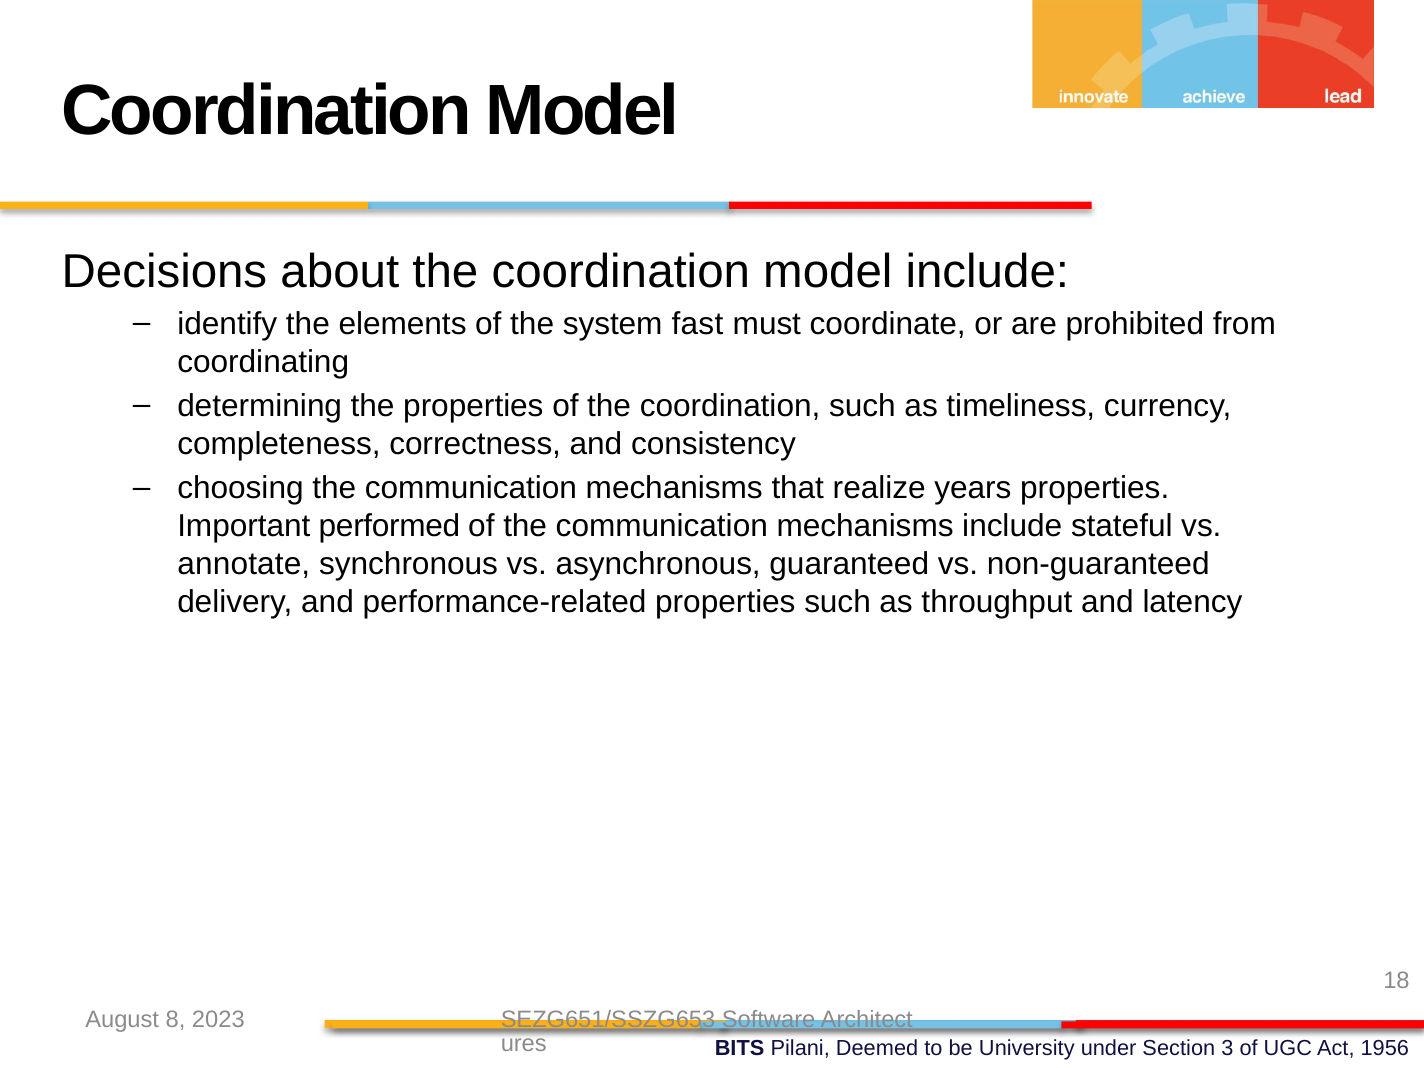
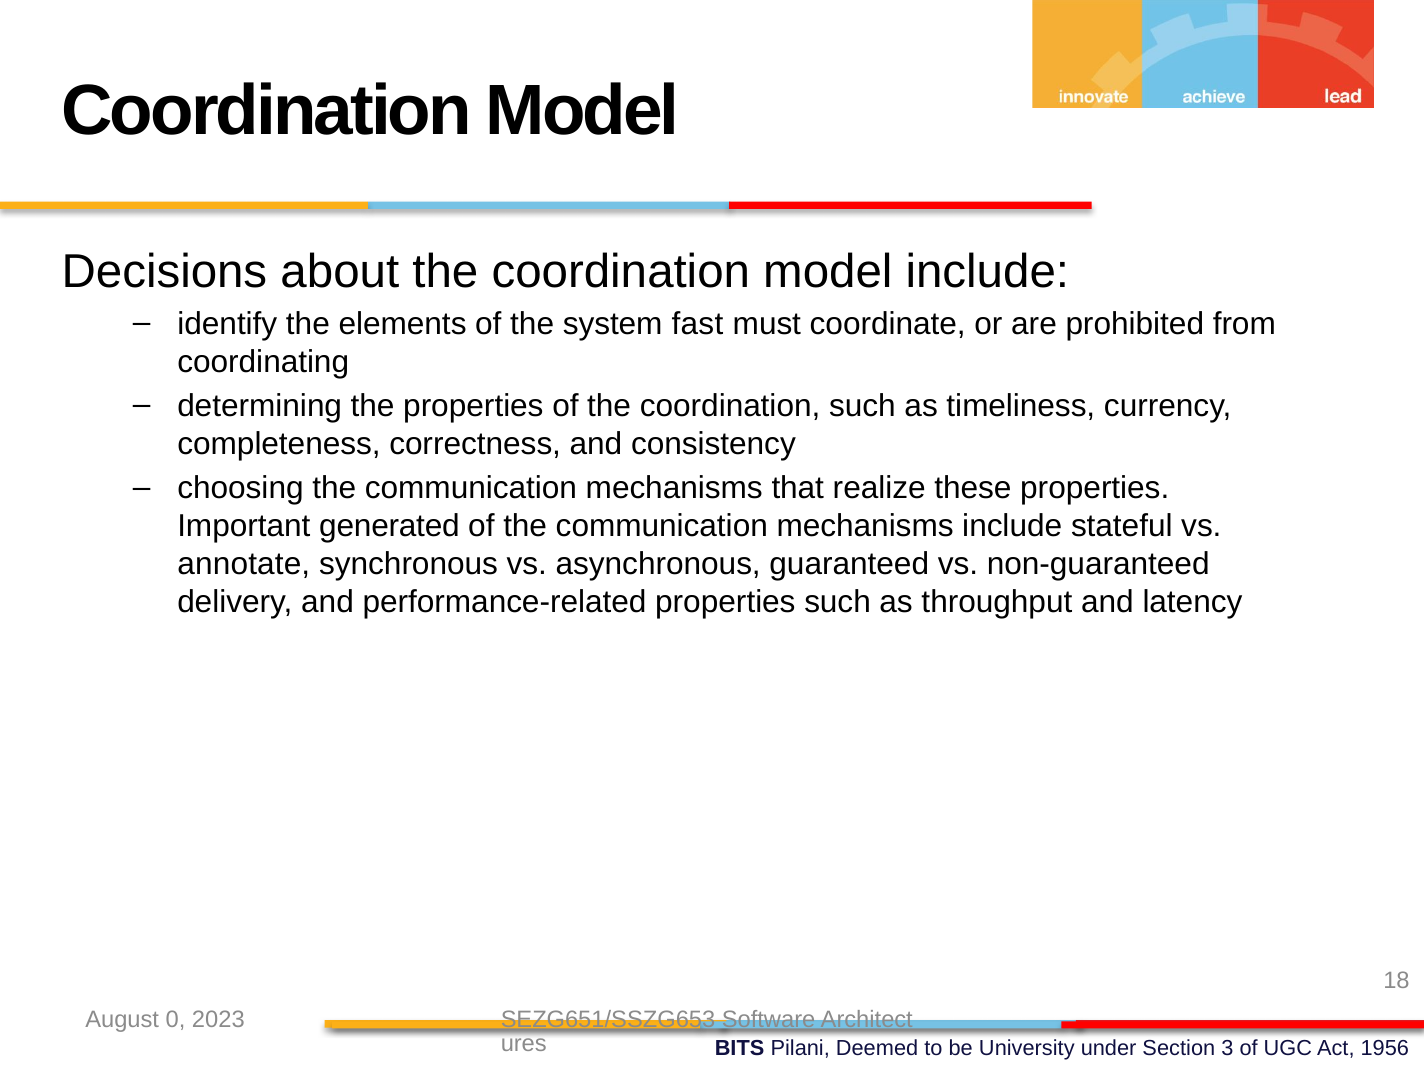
years: years -> these
performed: performed -> generated
8: 8 -> 0
